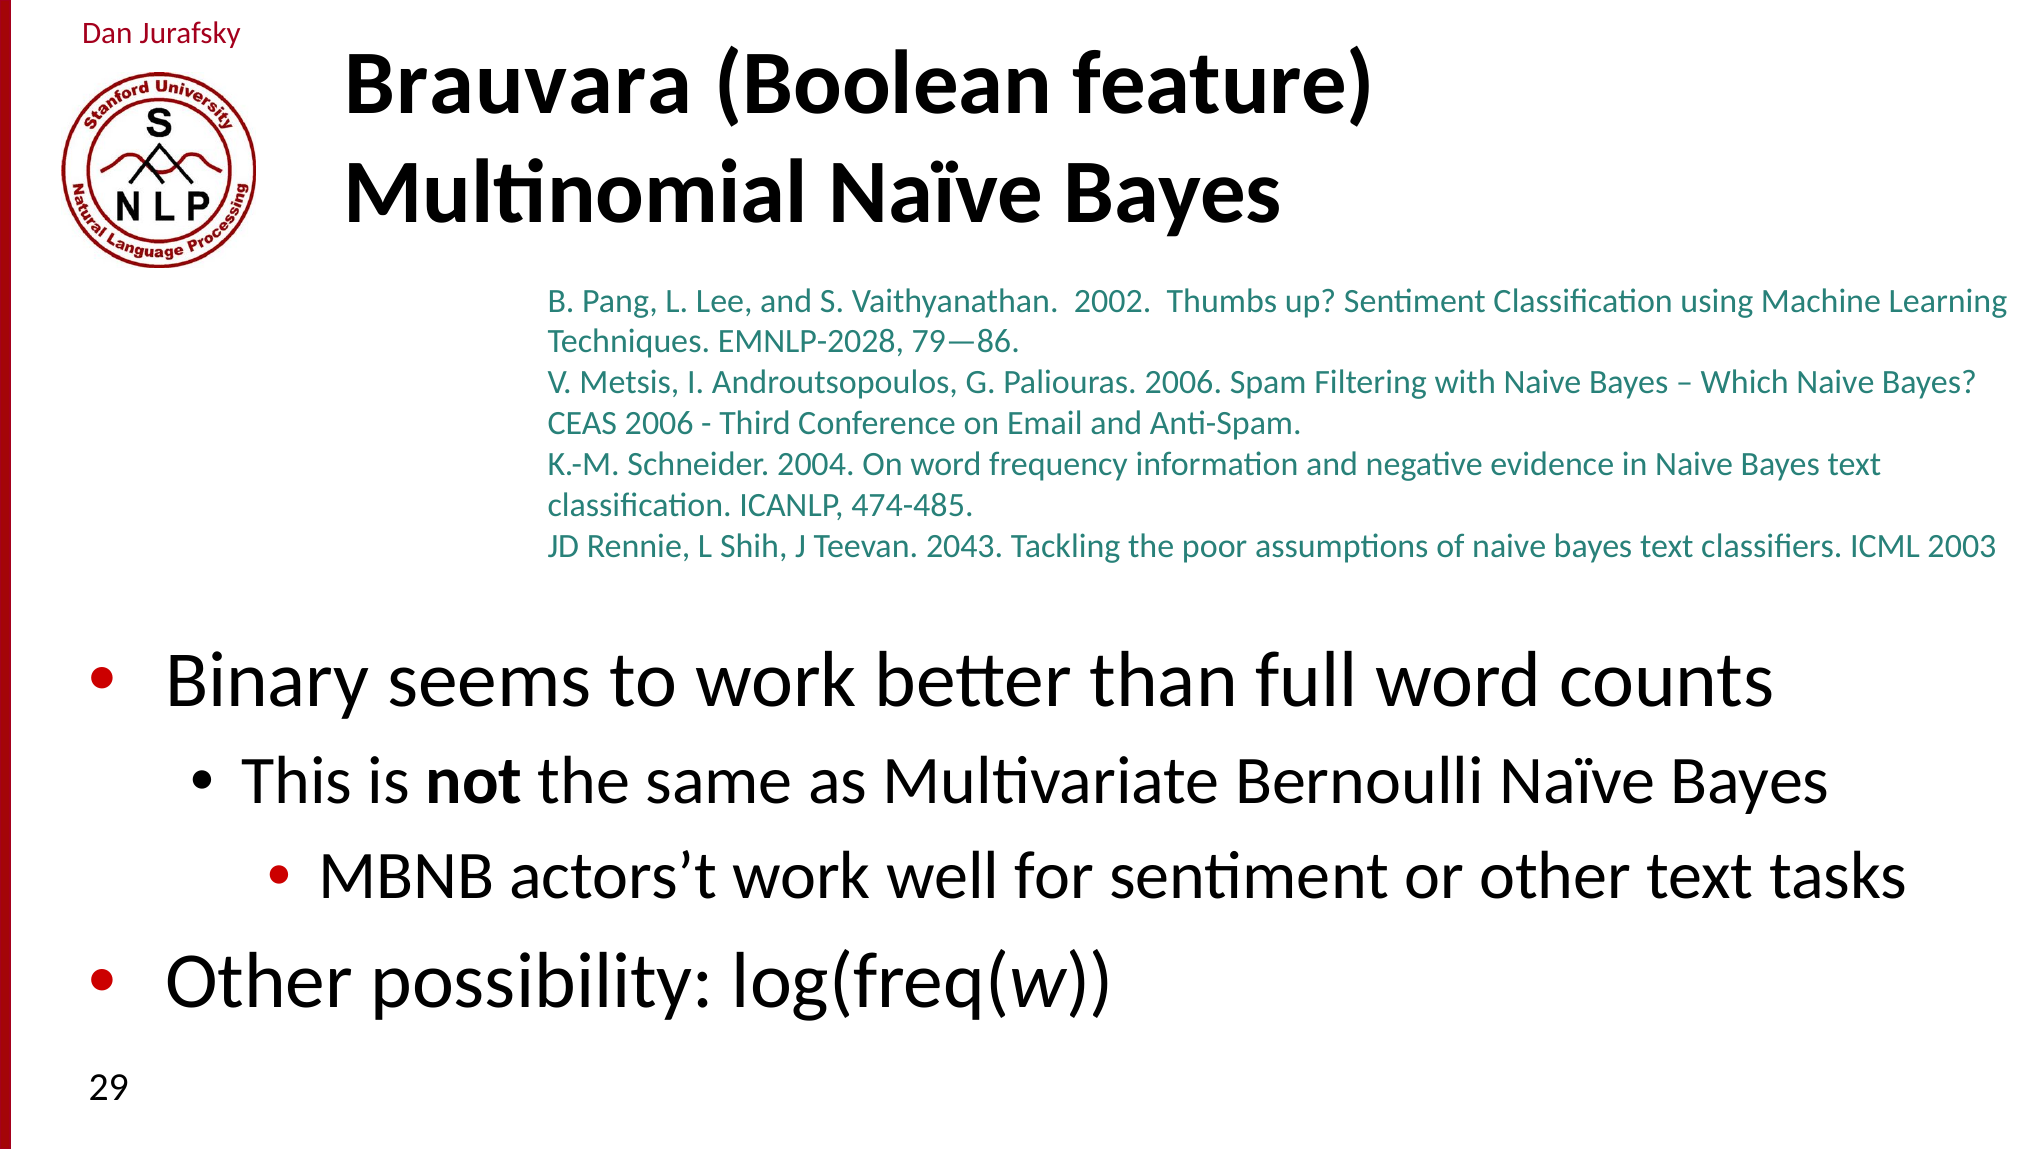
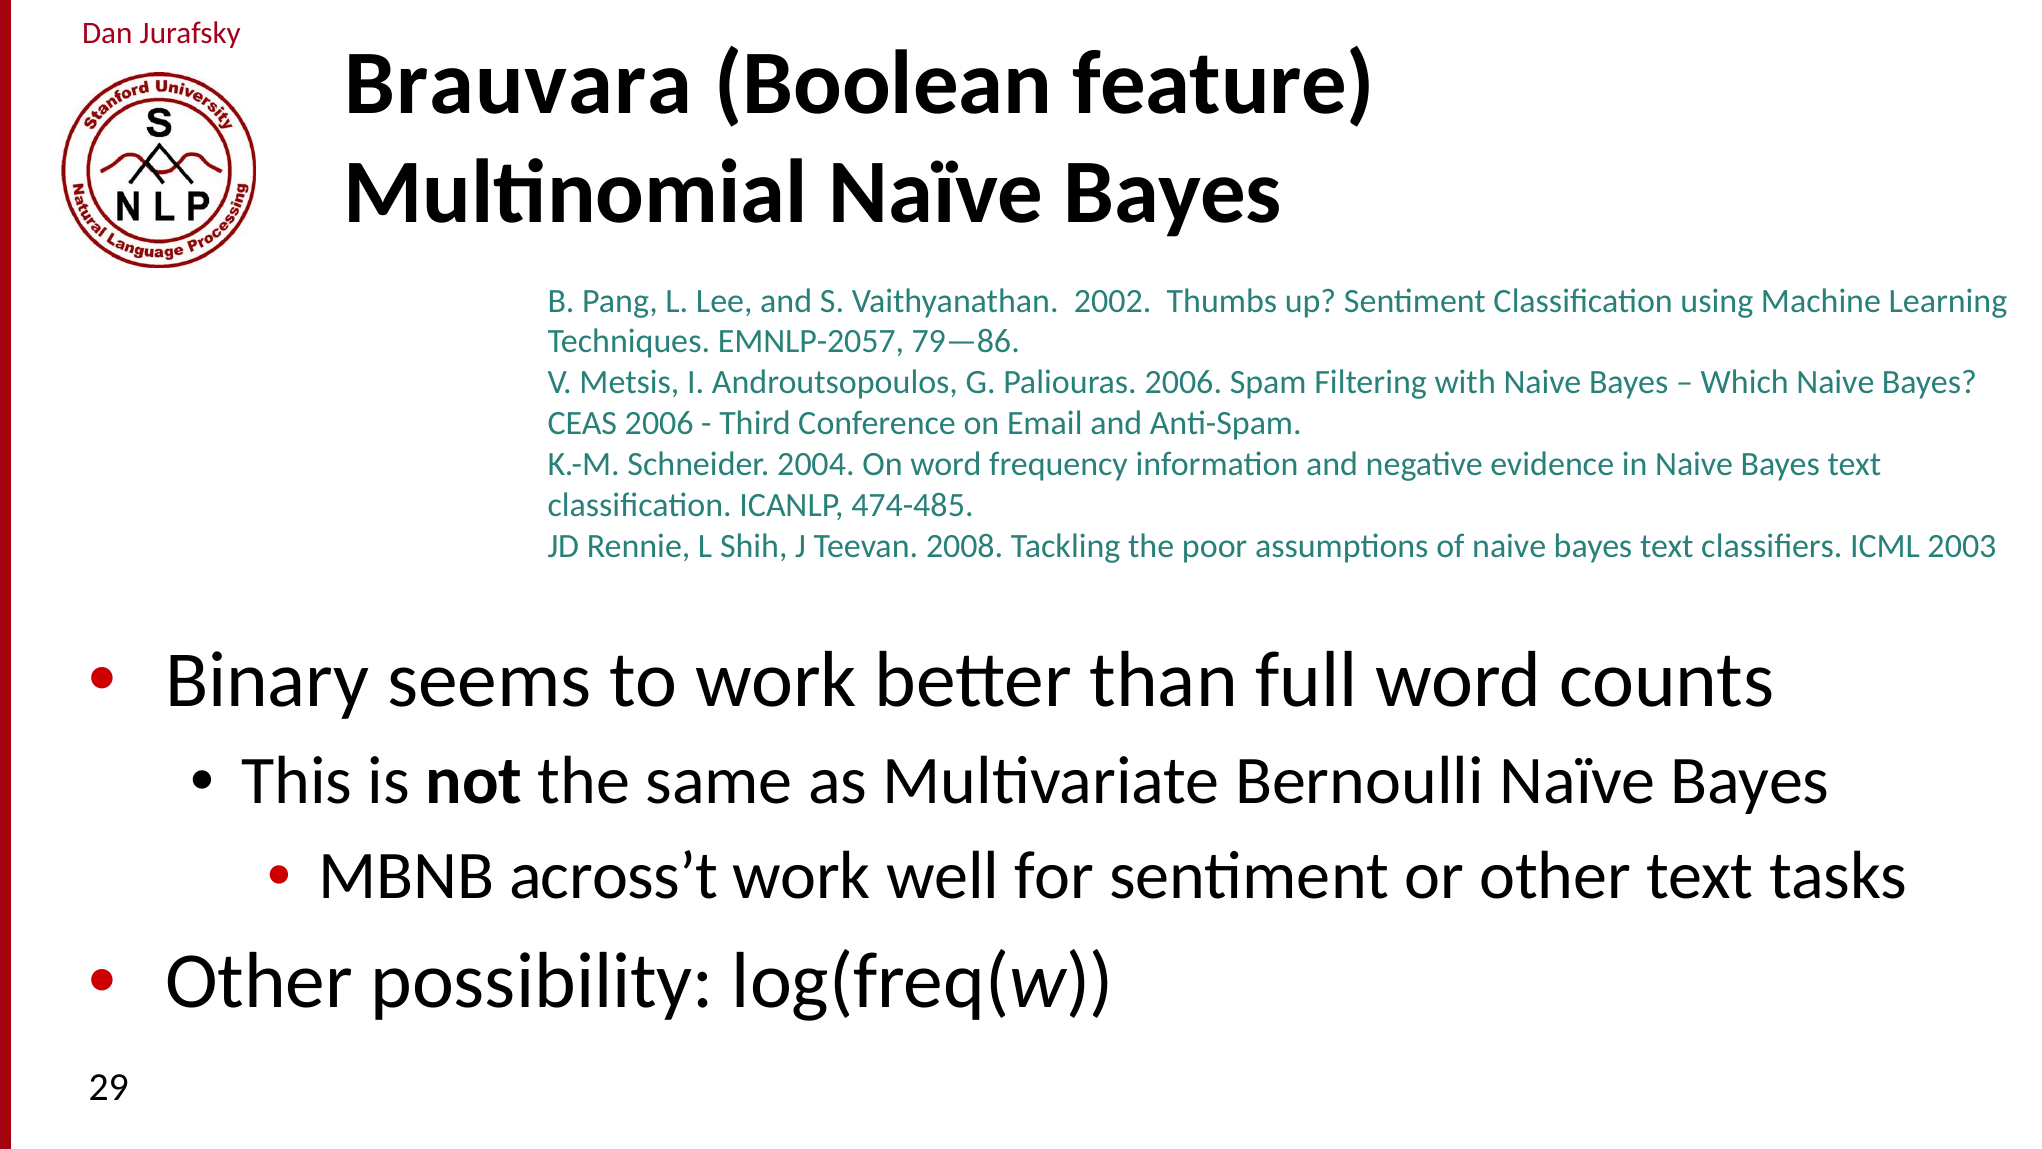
EMNLP-2028: EMNLP-2028 -> EMNLP-2057
2043: 2043 -> 2008
actors’t: actors’t -> across’t
